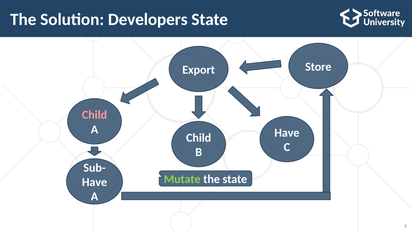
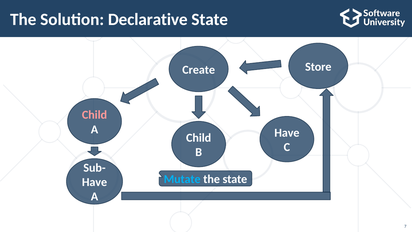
Developers: Developers -> Declarative
Export: Export -> Create
Mutate colour: light green -> light blue
